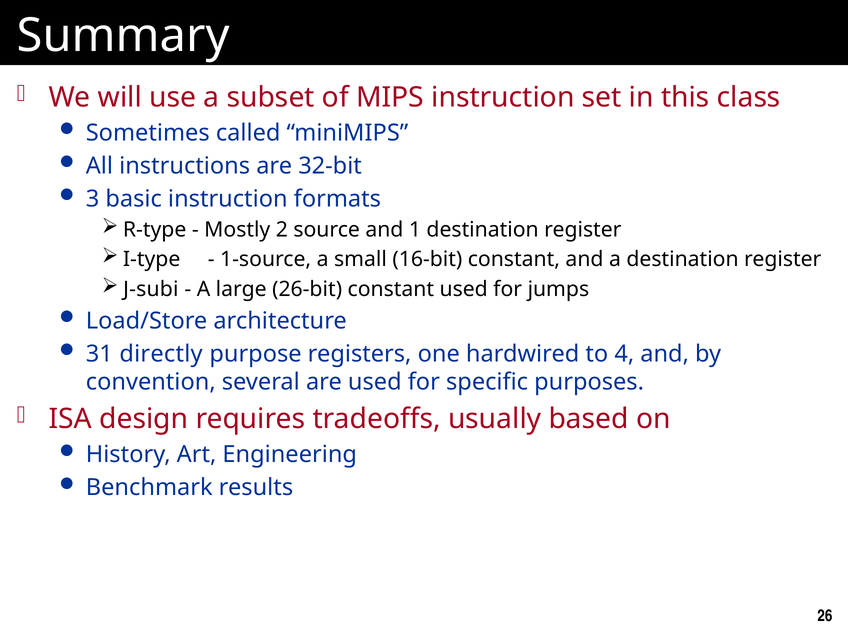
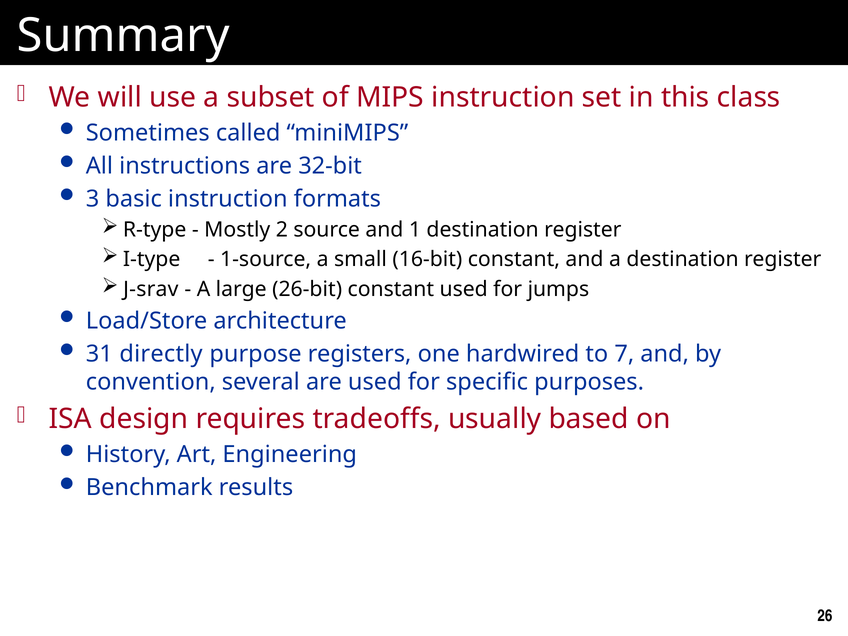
J-subi: J-subi -> J-srav
4: 4 -> 7
